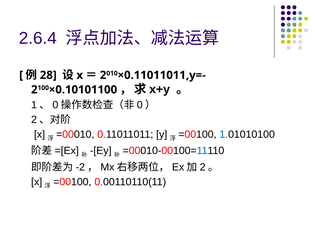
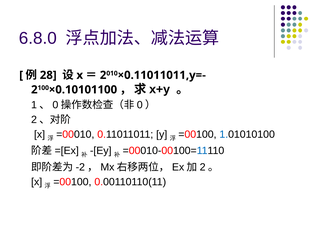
2.6.4: 2.6.4 -> 6.8.0
